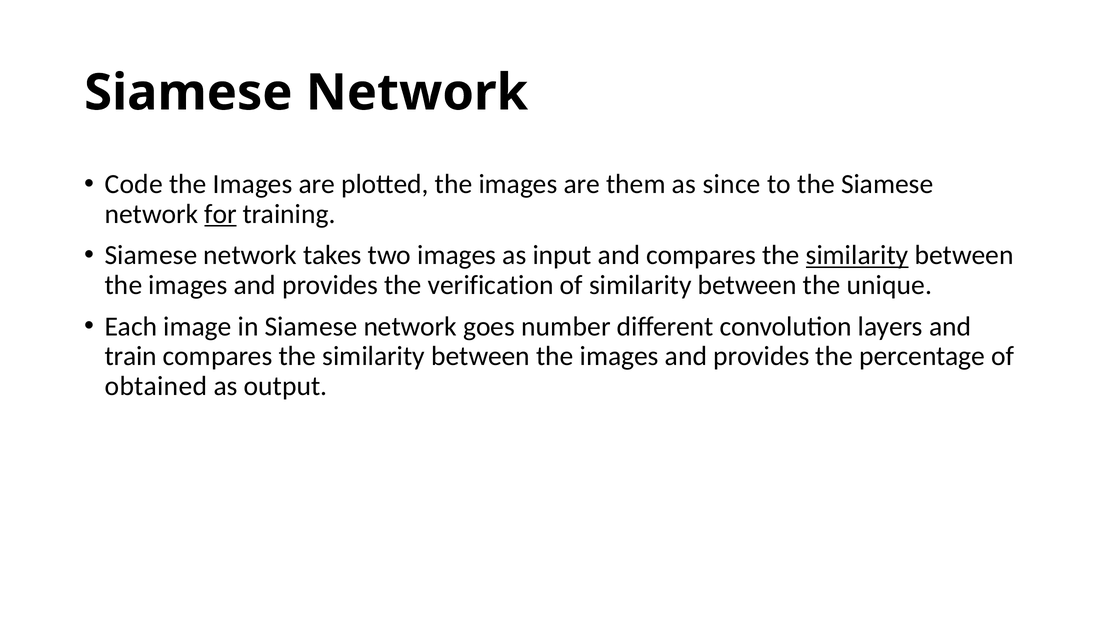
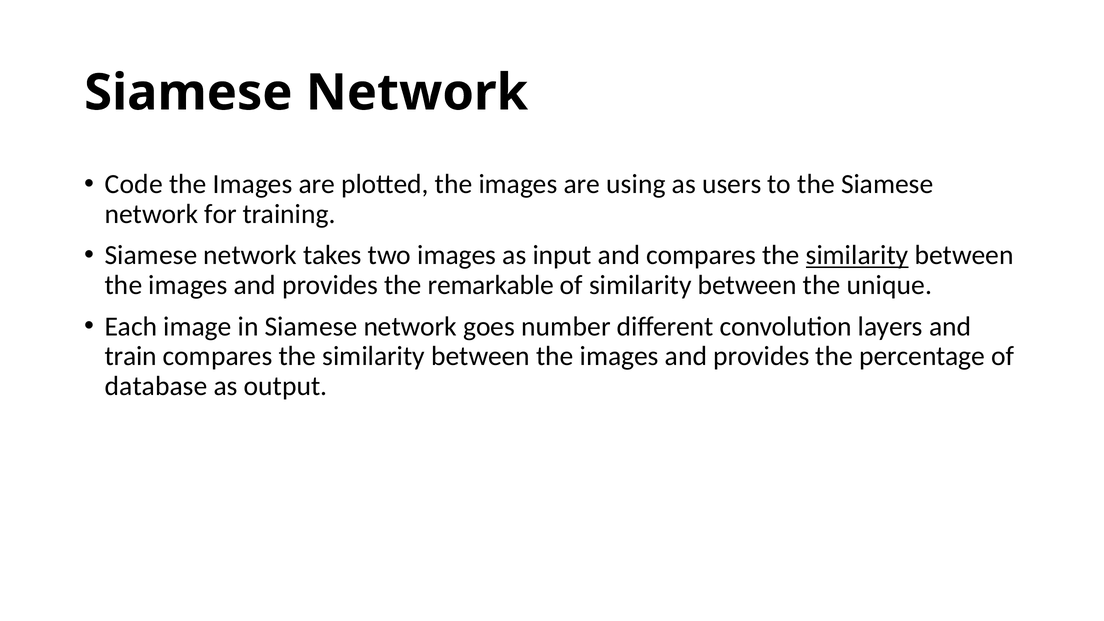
them: them -> using
since: since -> users
for underline: present -> none
verification: verification -> remarkable
obtained: obtained -> database
